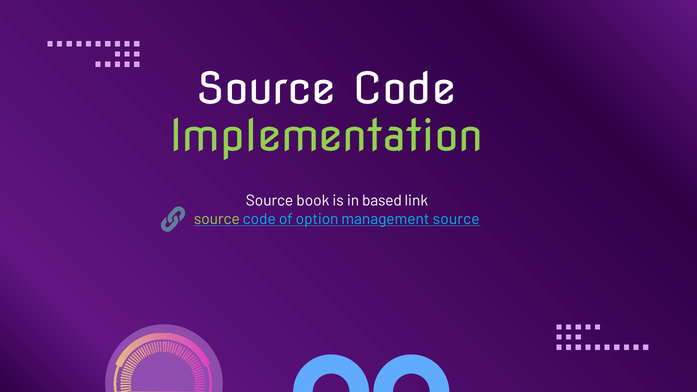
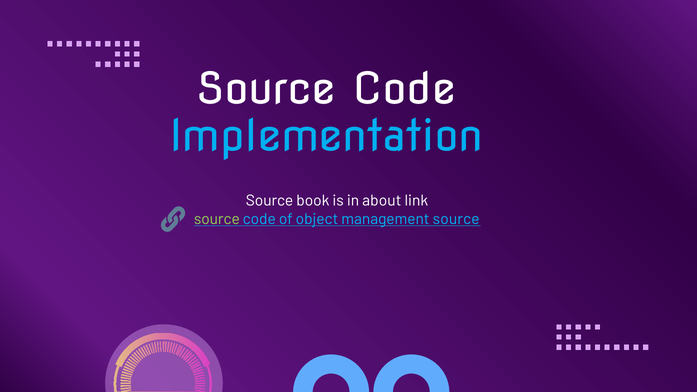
Implementation colour: light green -> light blue
based: based -> about
option: option -> object
